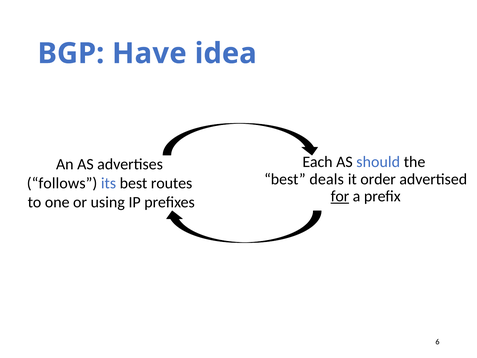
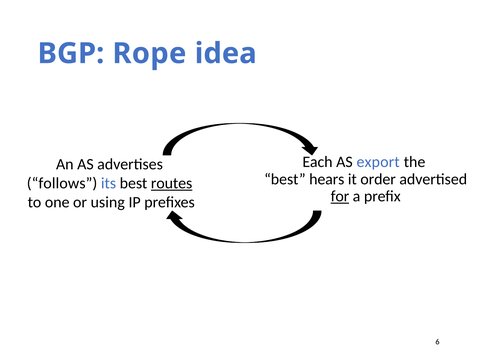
Have: Have -> Rope
should: should -> export
deals: deals -> hears
routes underline: none -> present
